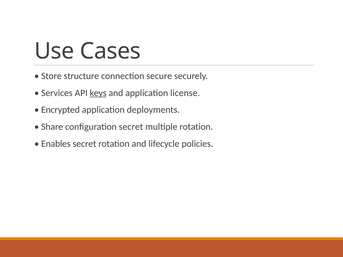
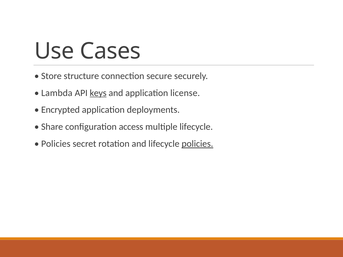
Services: Services -> Lambda
configuration secret: secret -> access
multiple rotation: rotation -> lifecycle
Enables at (56, 144): Enables -> Policies
policies at (197, 144) underline: none -> present
